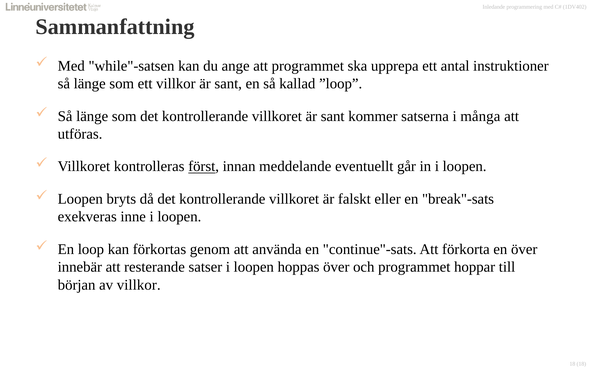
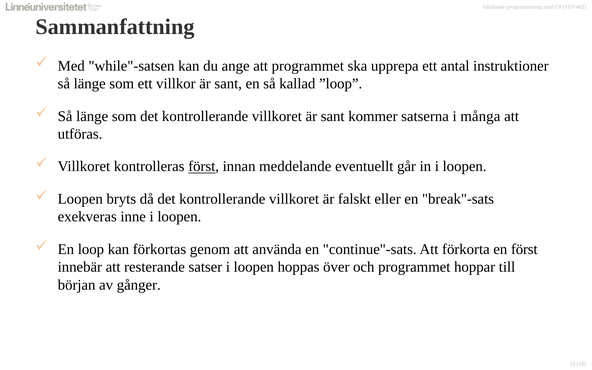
en över: över -> först
av villkor: villkor -> gånger
